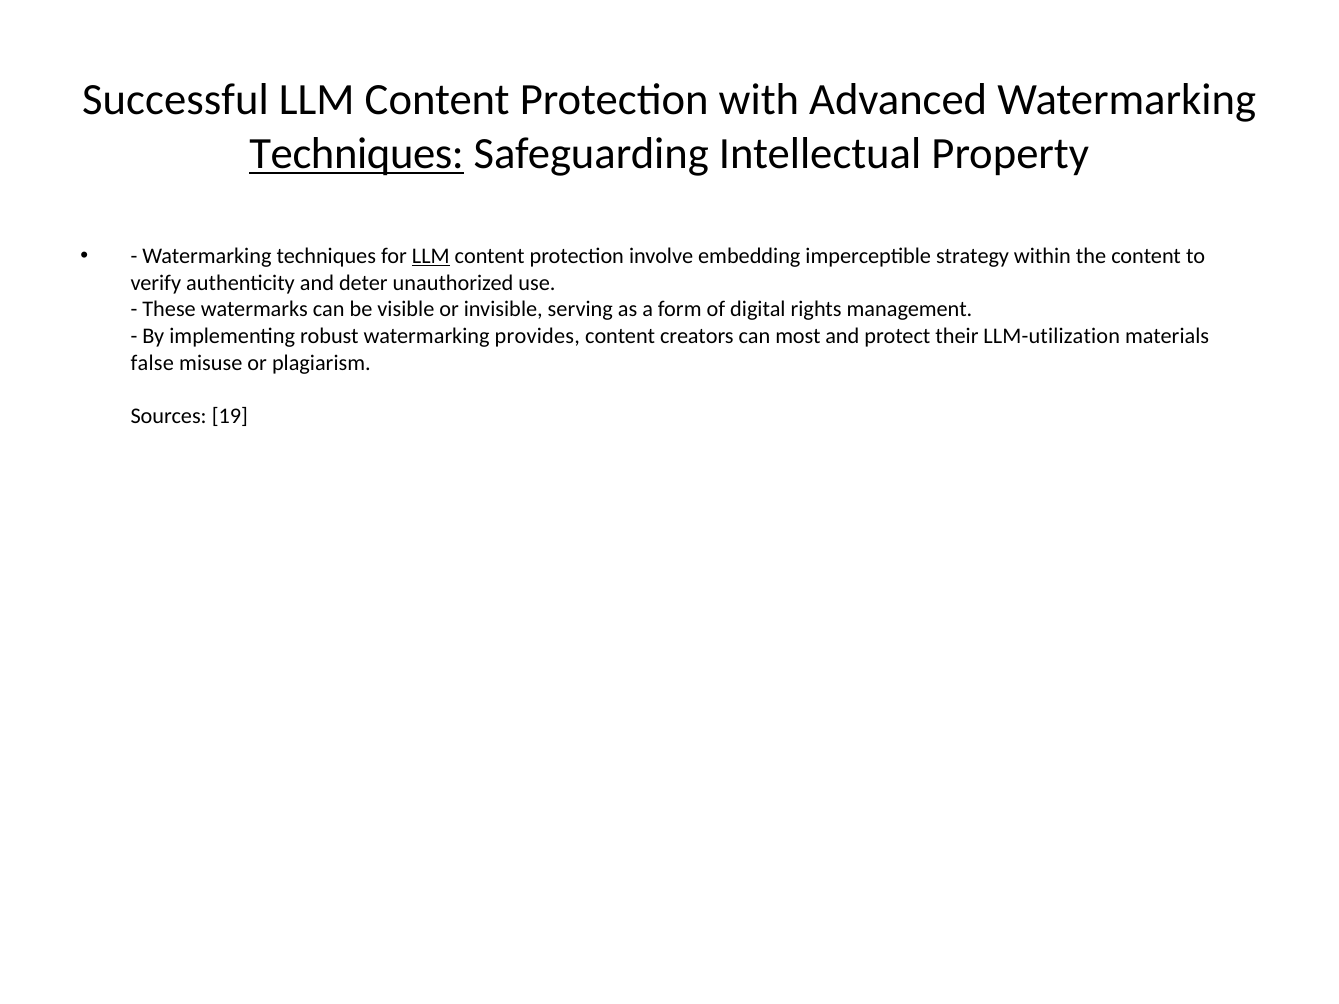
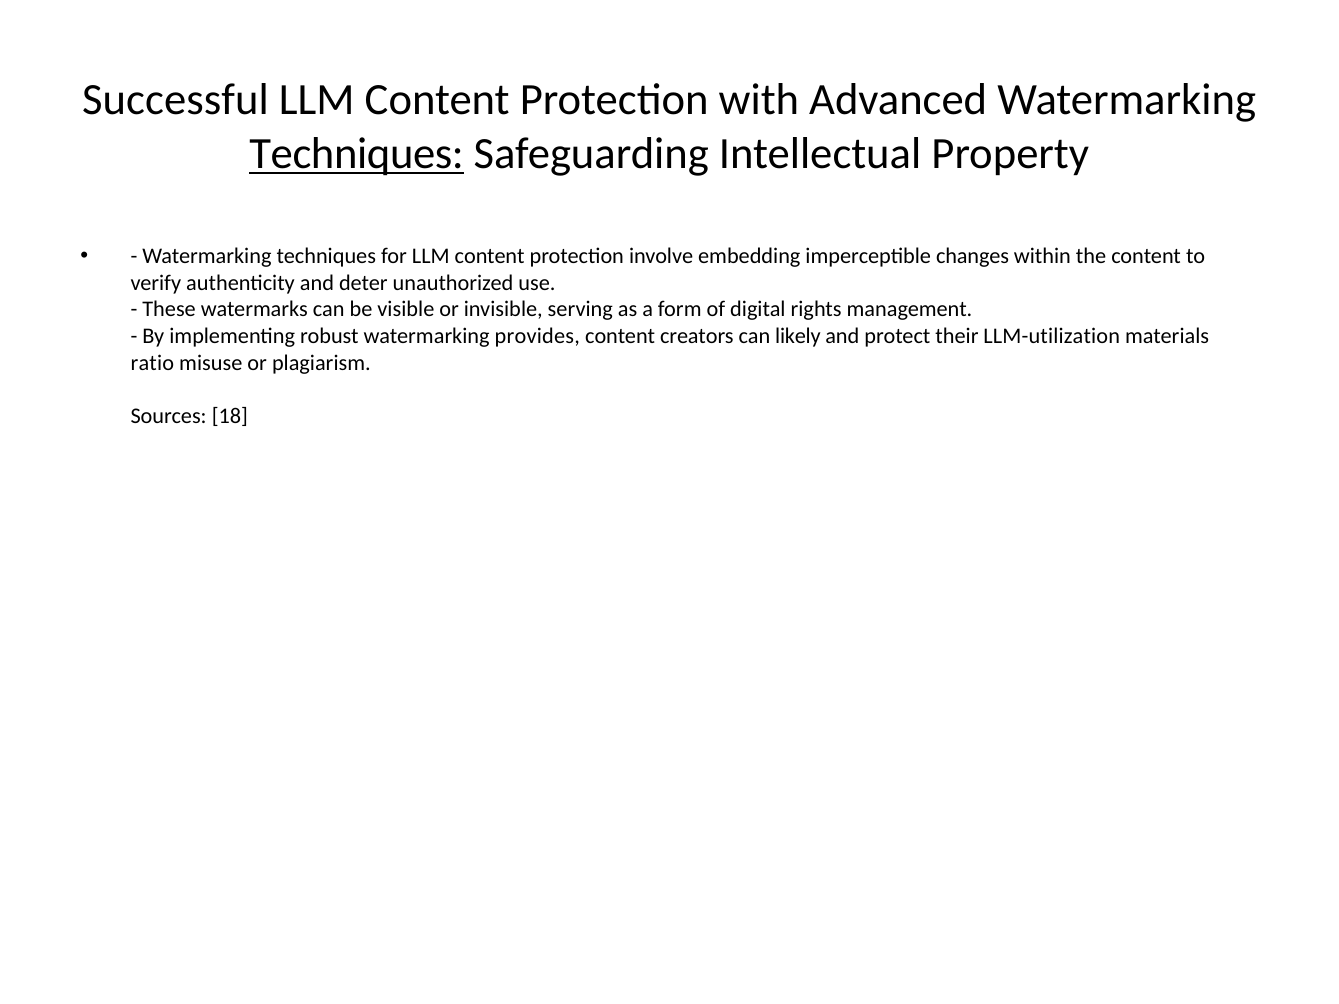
LLM at (431, 256) underline: present -> none
strategy: strategy -> changes
most: most -> likely
false: false -> ratio
19: 19 -> 18
